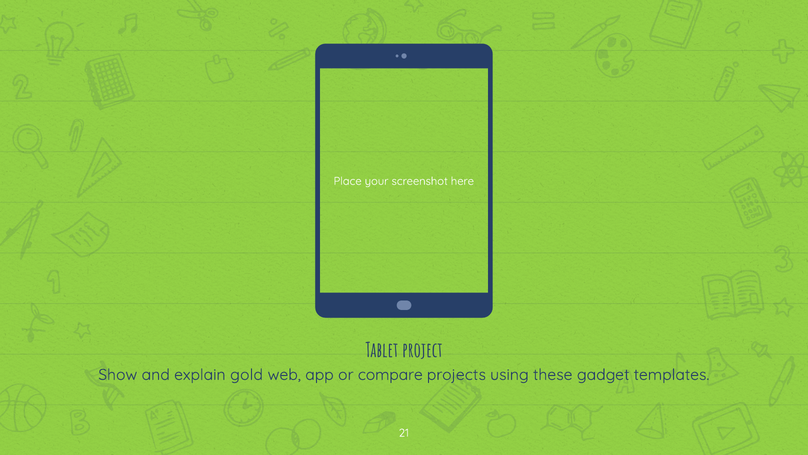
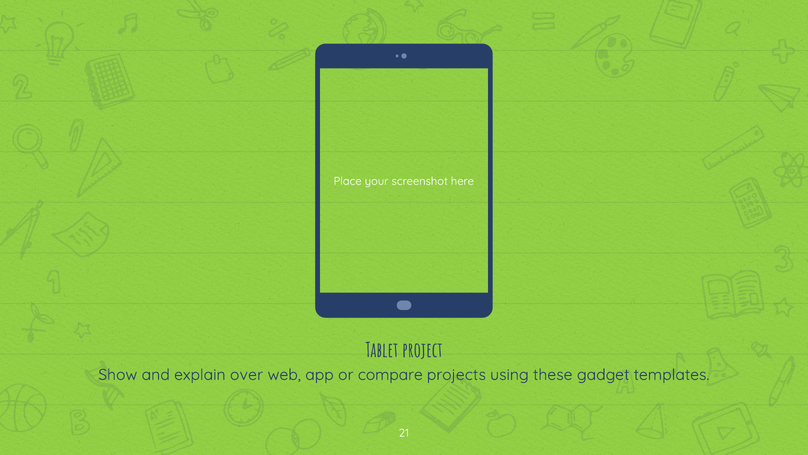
gold: gold -> over
